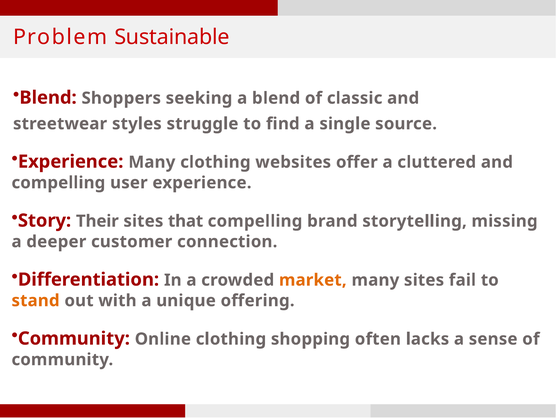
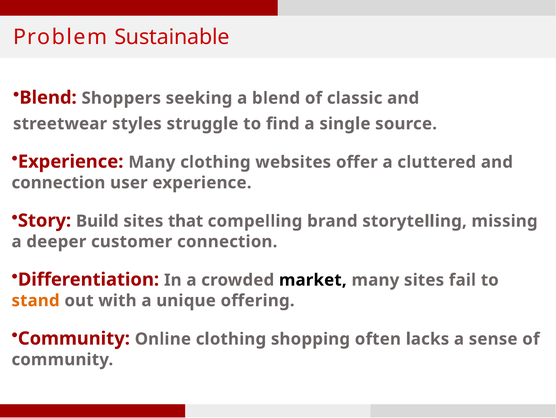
compelling at (58, 182): compelling -> connection
Their: Their -> Build
market colour: orange -> black
